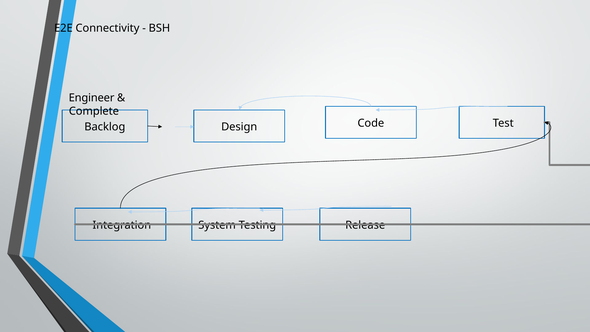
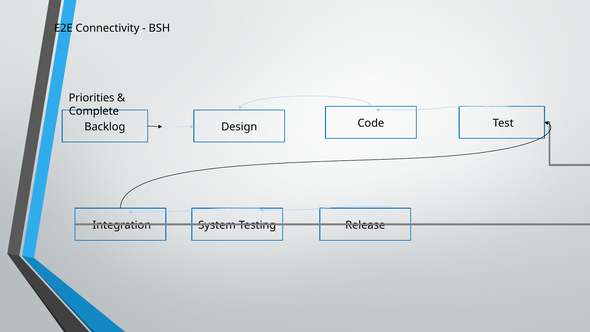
Engineer: Engineer -> Priorities
